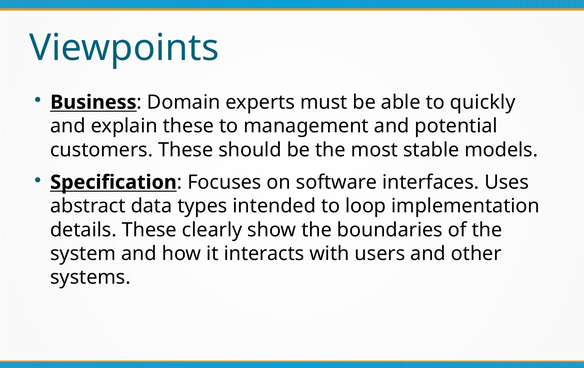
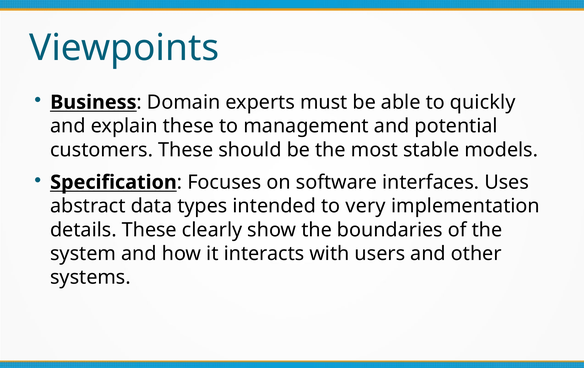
loop: loop -> very
